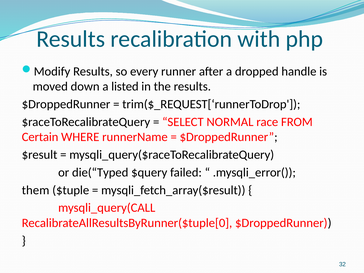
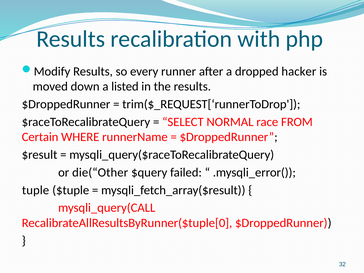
handle: handle -> hacker
die(“Typed: die(“Typed -> die(“Other
them: them -> tuple
